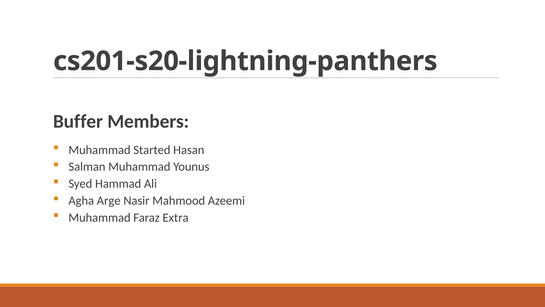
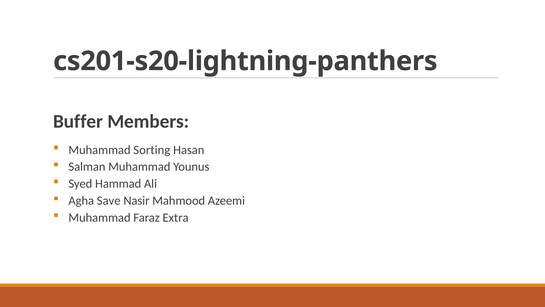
Started: Started -> Sorting
Arge: Arge -> Save
